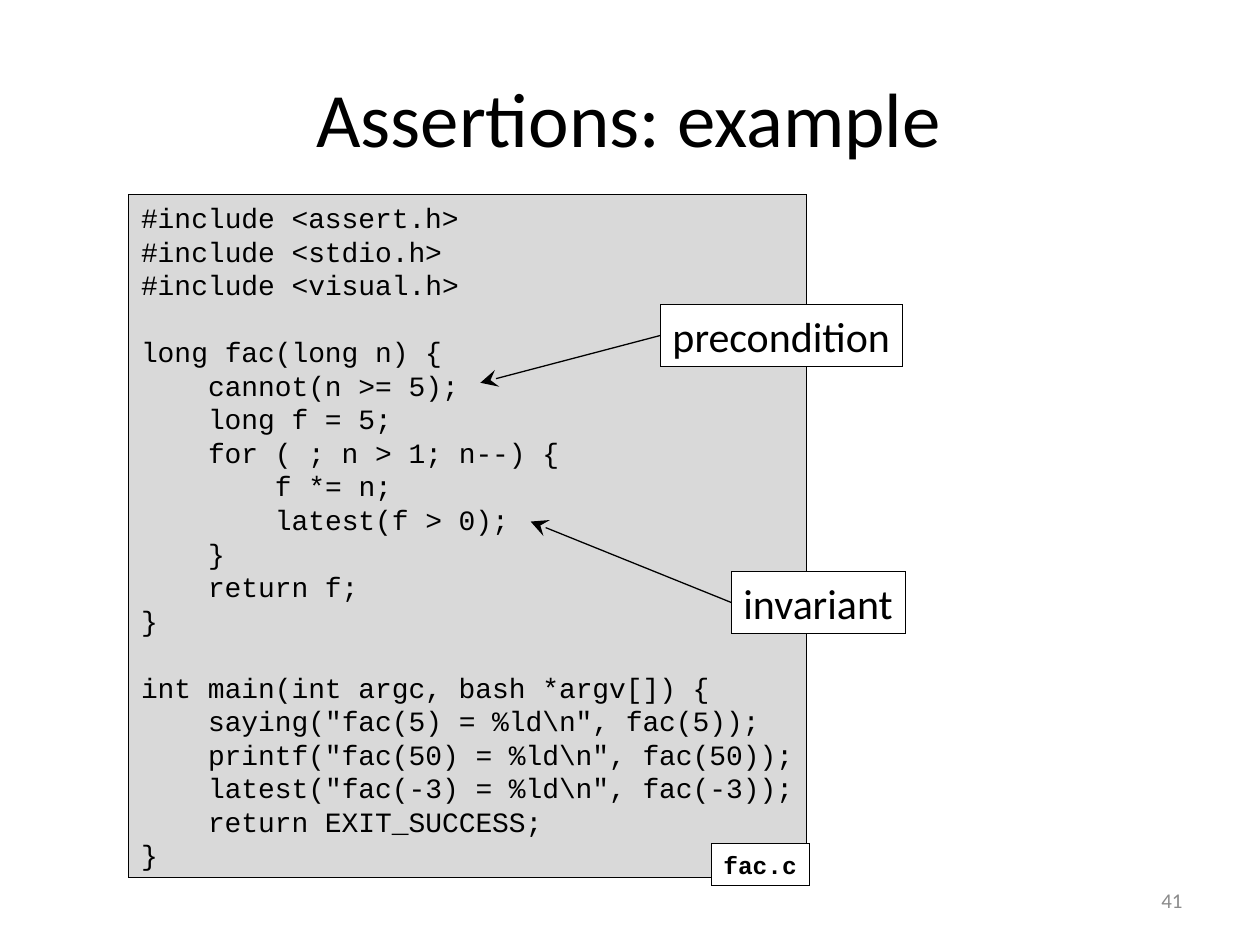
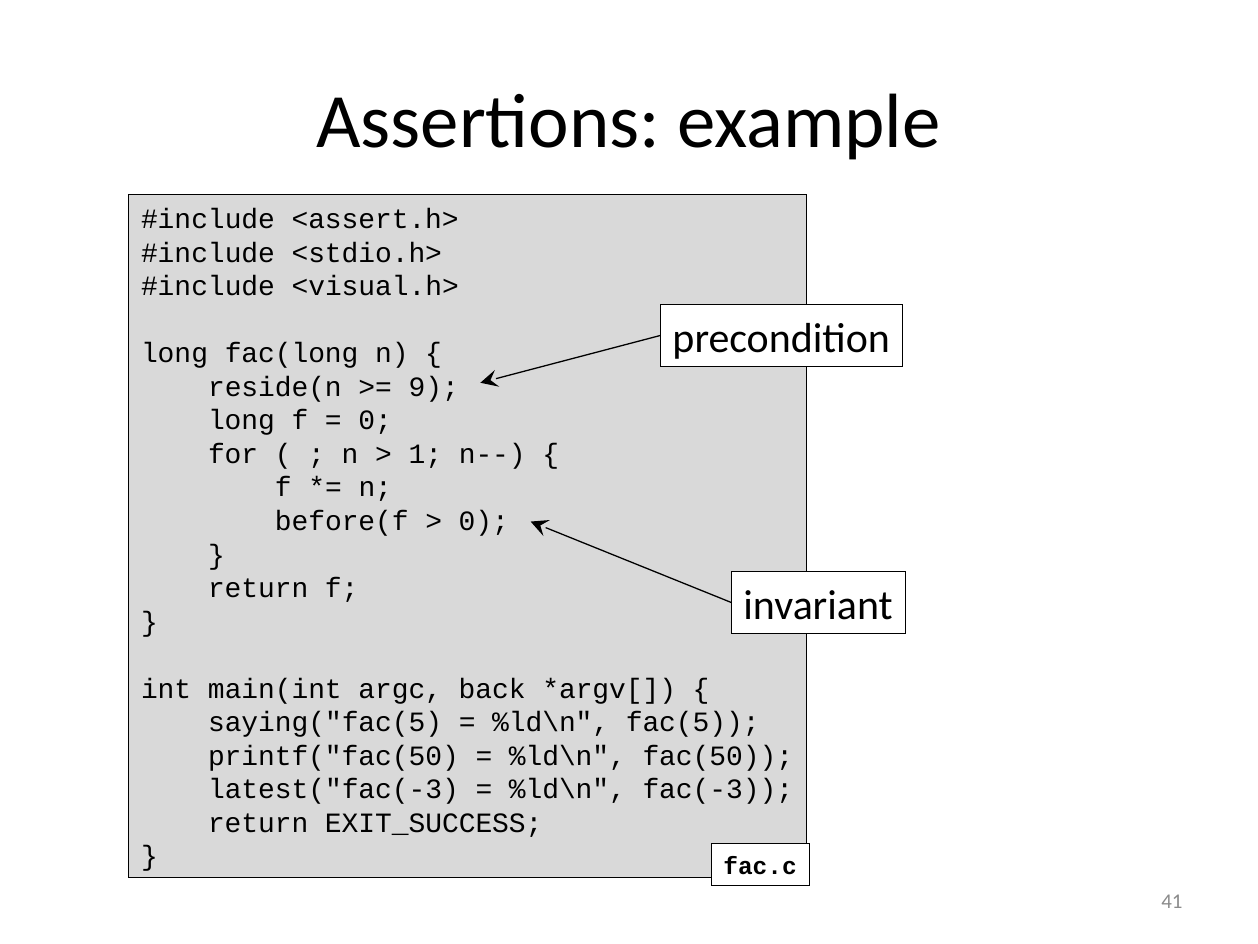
cannot(n: cannot(n -> reside(n
5 at (434, 387): 5 -> 9
5 at (375, 420): 5 -> 0
latest(f: latest(f -> before(f
bash: bash -> back
